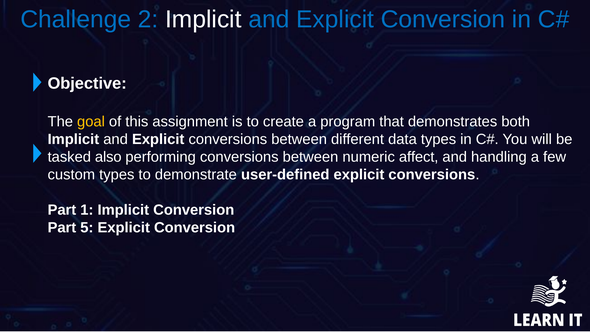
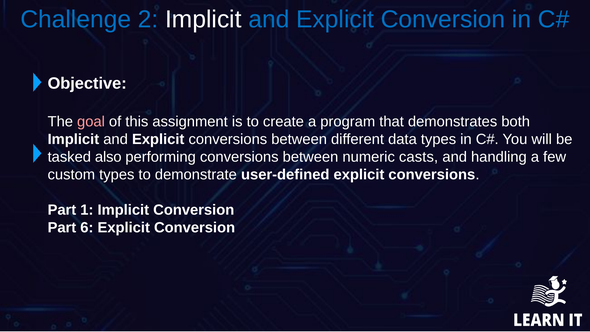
goal colour: yellow -> pink
affect: affect -> casts
5: 5 -> 6
